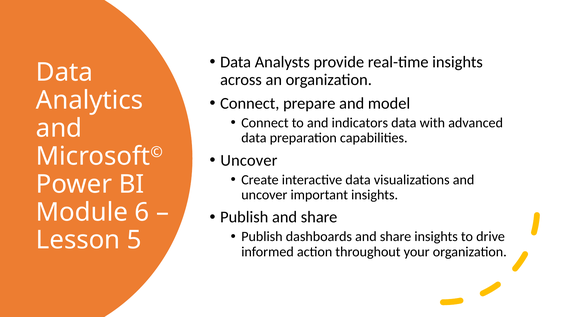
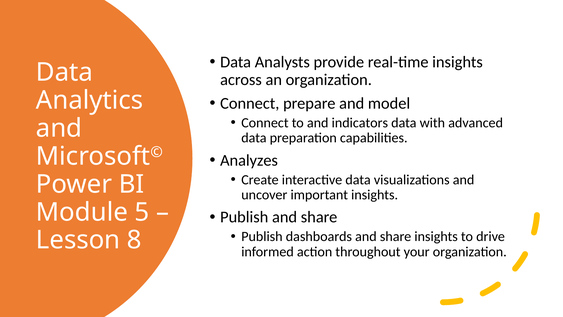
Uncover at (249, 160): Uncover -> Analyzes
6: 6 -> 5
5: 5 -> 8
